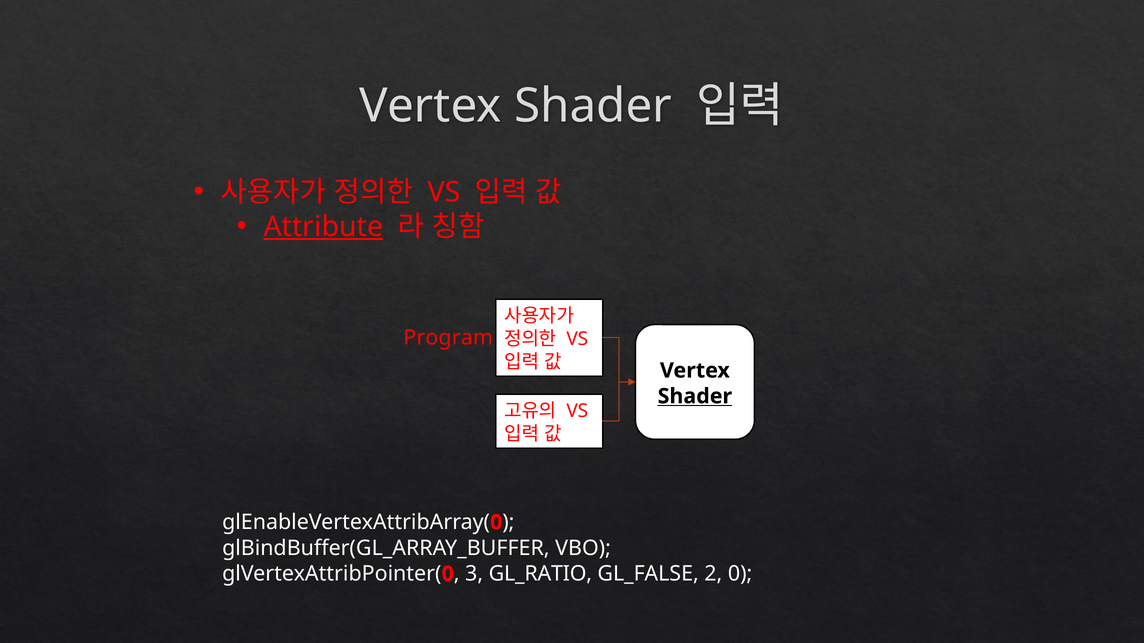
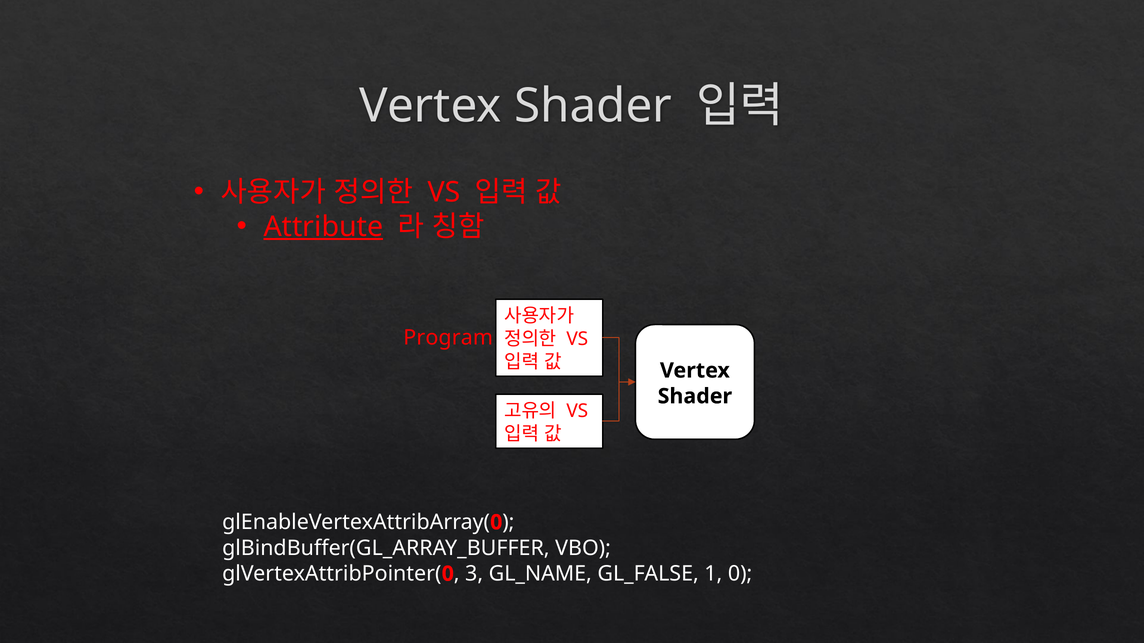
Shader at (695, 397) underline: present -> none
GL_RATIO: GL_RATIO -> GL_NAME
2: 2 -> 1
